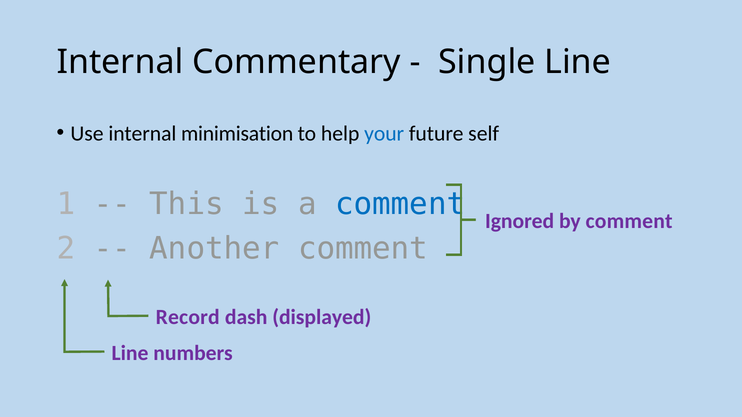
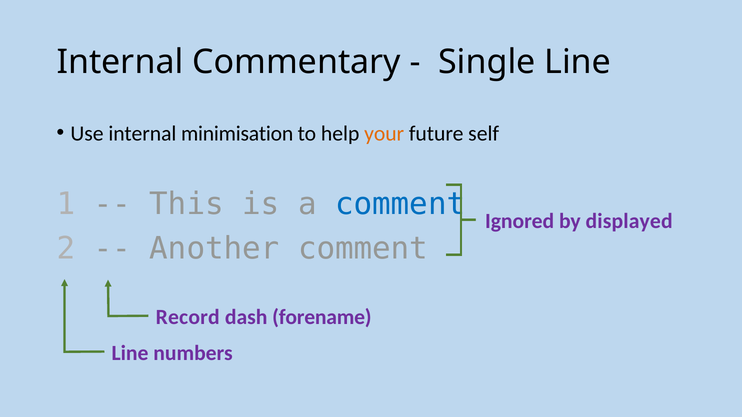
your colour: blue -> orange
by comment: comment -> displayed
displayed: displayed -> forename
